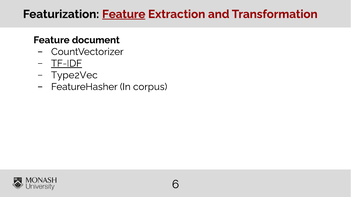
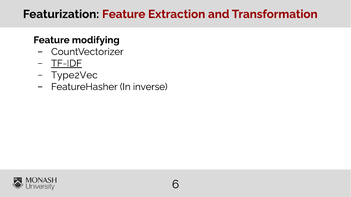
Feature underline: present -> none
document: document -> modifying
corpus: corpus -> inverse
